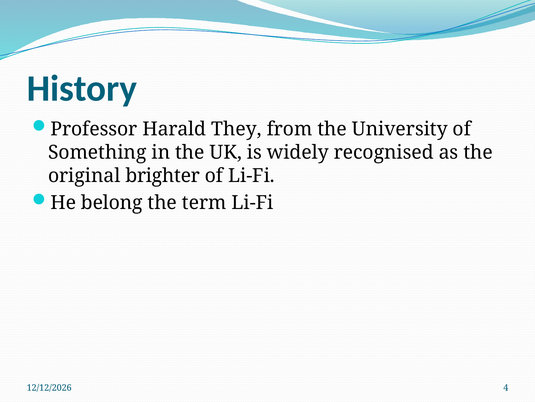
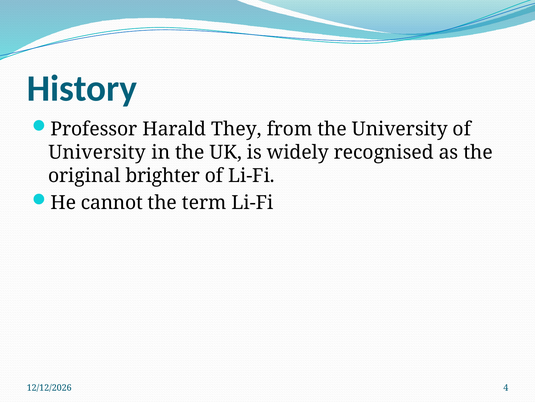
Something at (97, 152): Something -> University
belong: belong -> cannot
